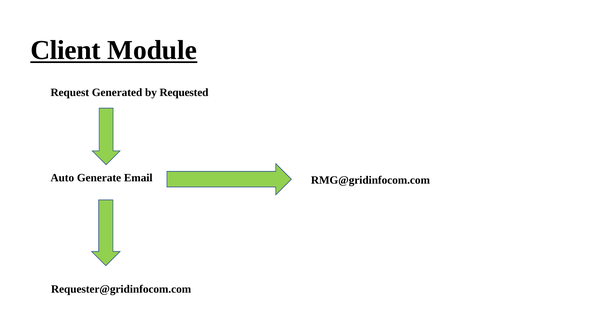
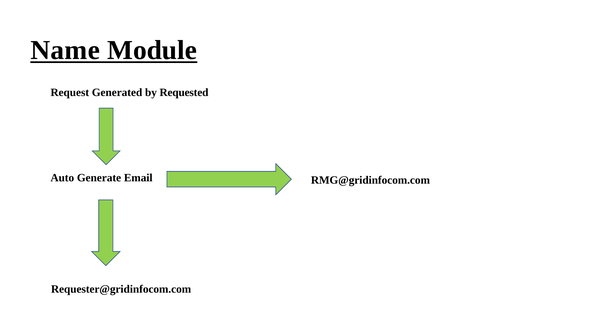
Client: Client -> Name
